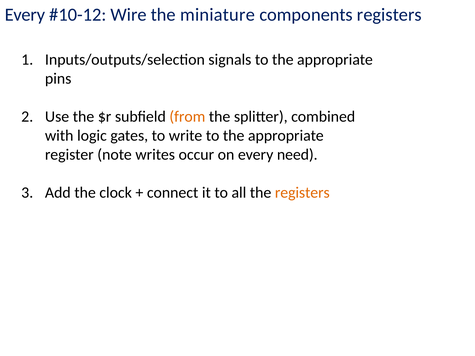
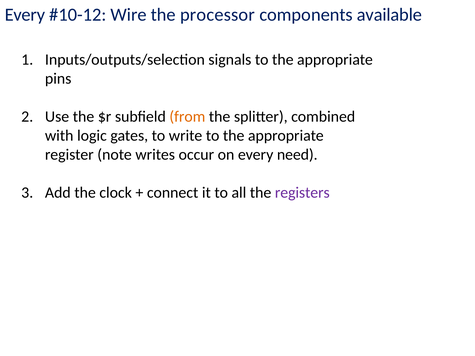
miniature: miniature -> processor
components registers: registers -> available
registers at (302, 193) colour: orange -> purple
